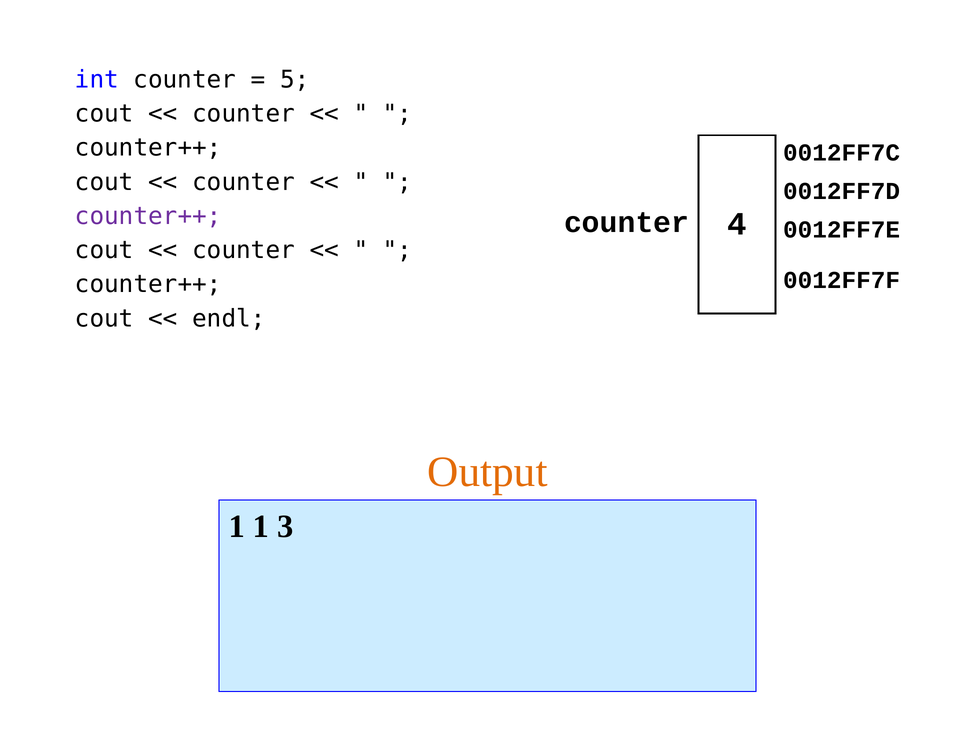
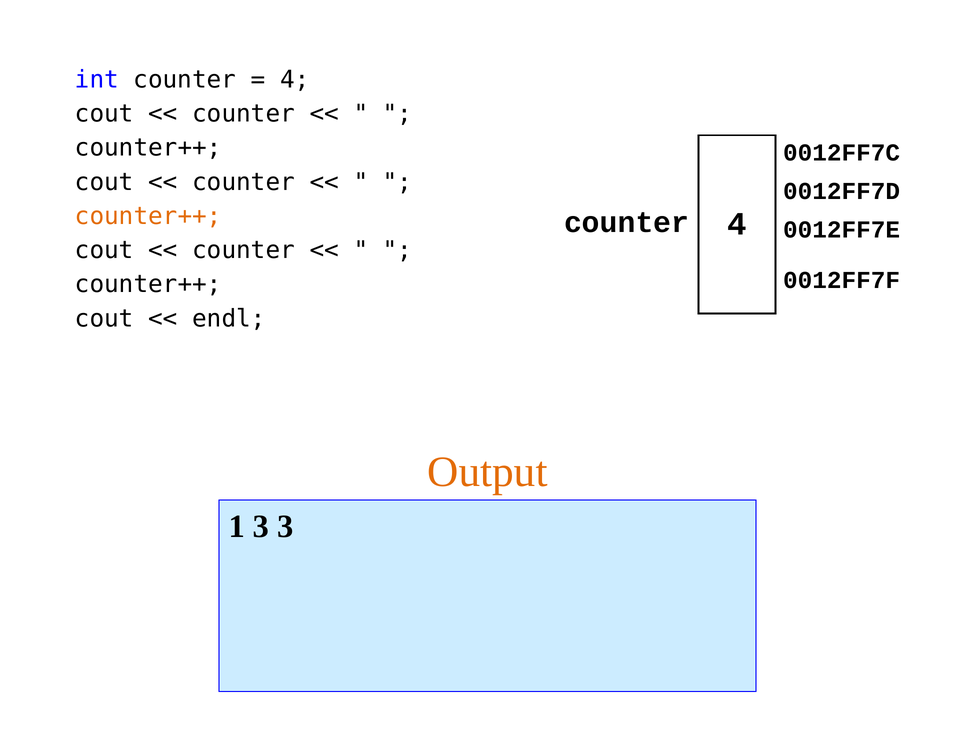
5 at (295, 80): 5 -> 4
counter++ at (148, 216) colour: purple -> orange
1 1: 1 -> 3
